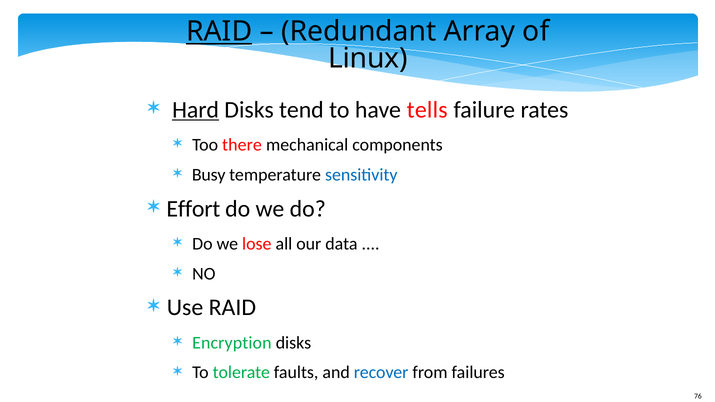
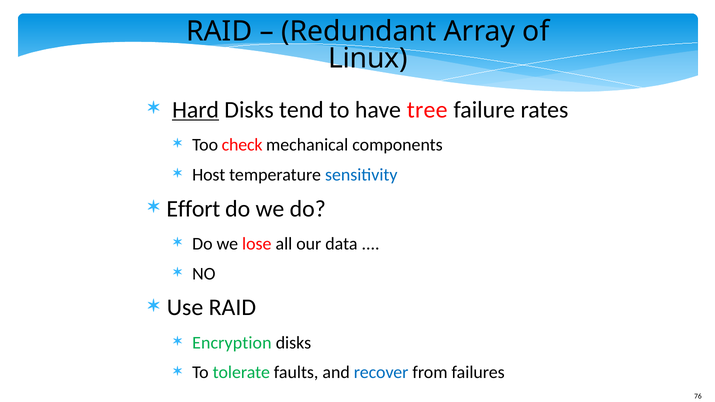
RAID at (219, 32) underline: present -> none
tells: tells -> tree
there: there -> check
Busy: Busy -> Host
